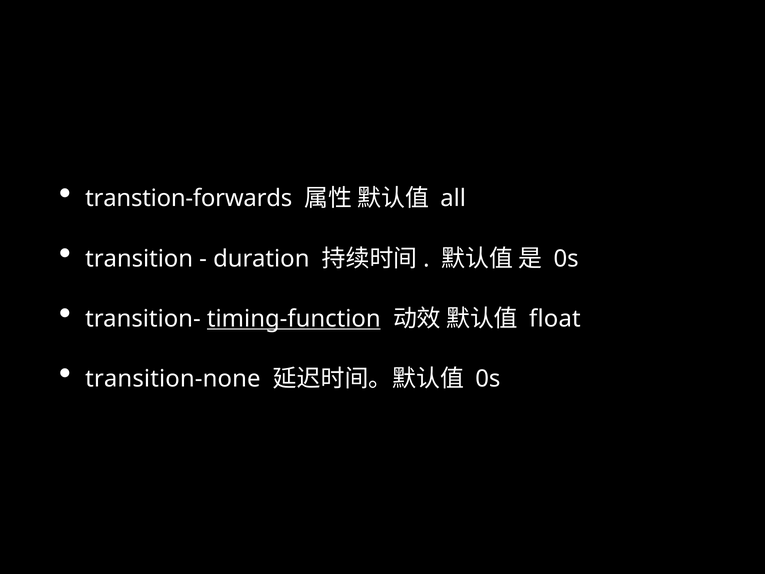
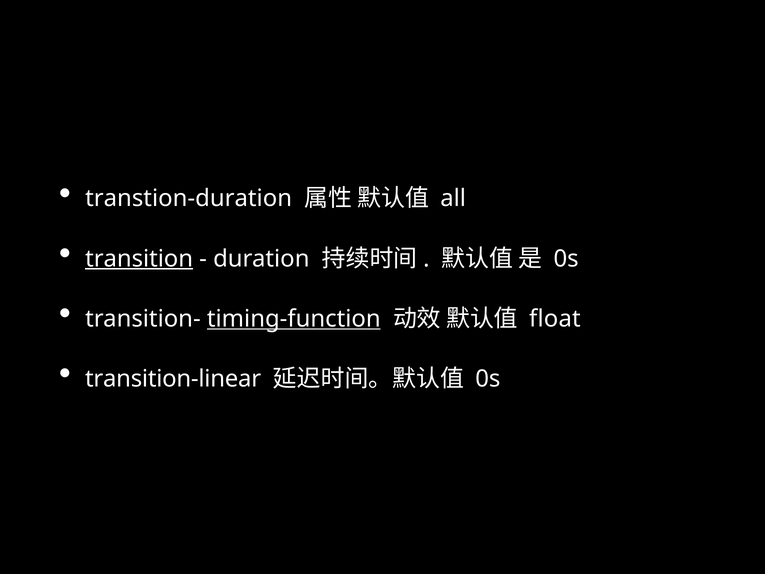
transtion-forwards: transtion-forwards -> transtion-duration
transition underline: none -> present
transition-none: transition-none -> transition-linear
